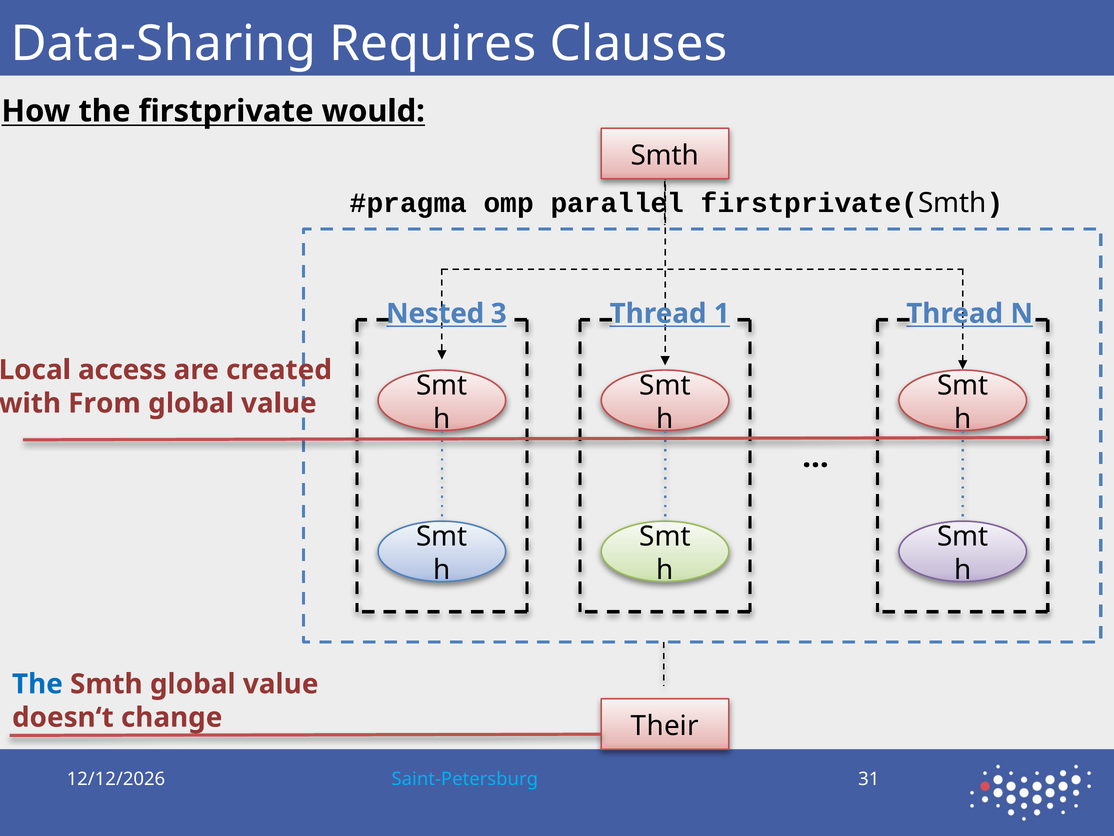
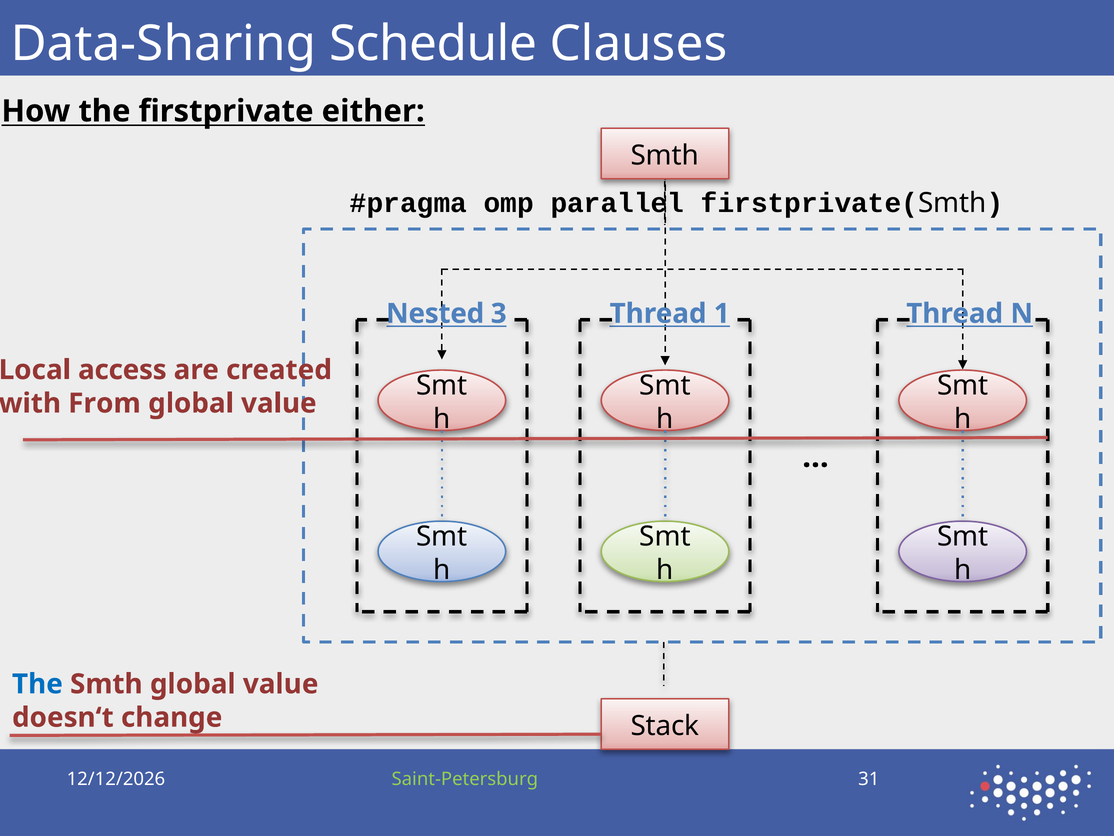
Requires: Requires -> Schedule
would: would -> either
Their: Their -> Stack
Saint-Petersburg colour: light blue -> light green
